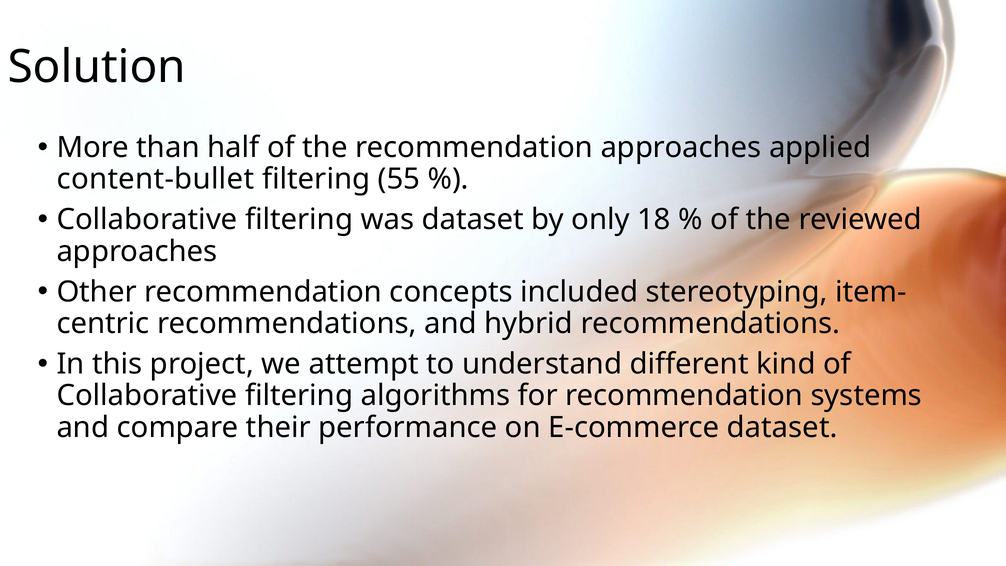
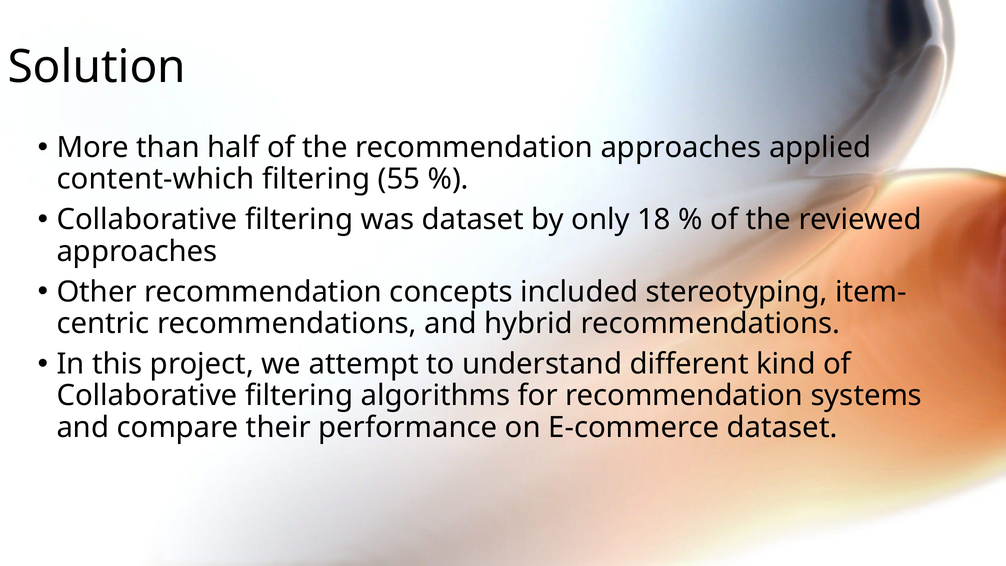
content-bullet: content-bullet -> content-which
